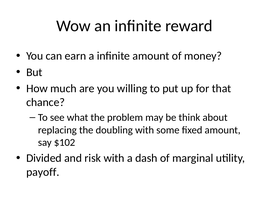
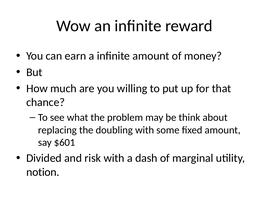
$102: $102 -> $601
payoff: payoff -> notion
